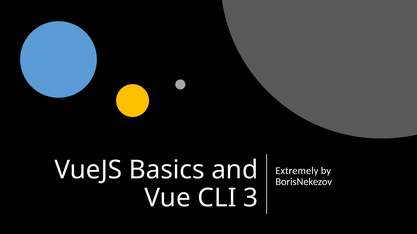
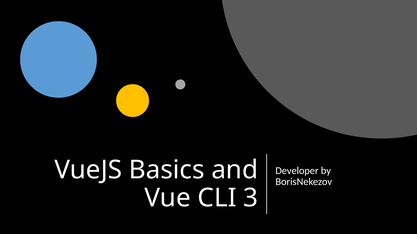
Extremely: Extremely -> Developer
